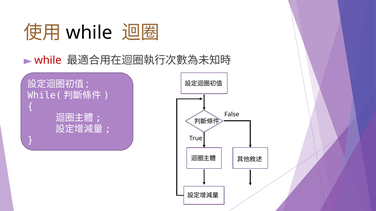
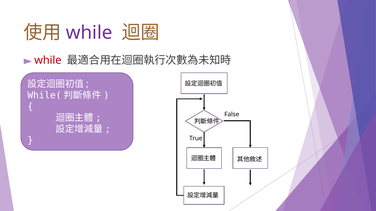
while at (89, 33) colour: black -> purple
